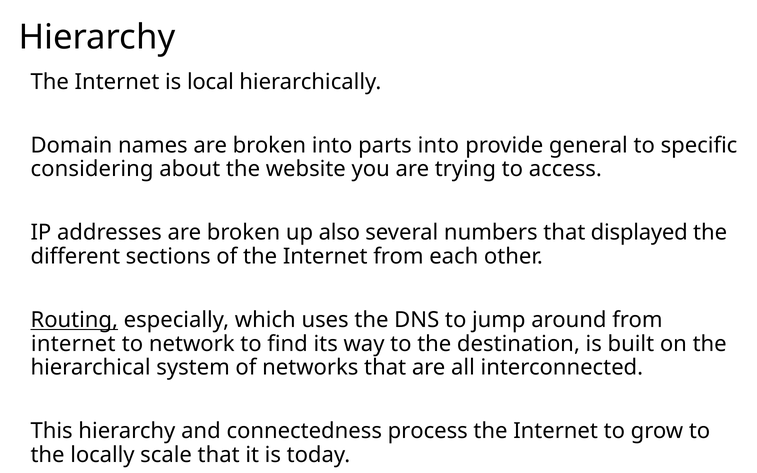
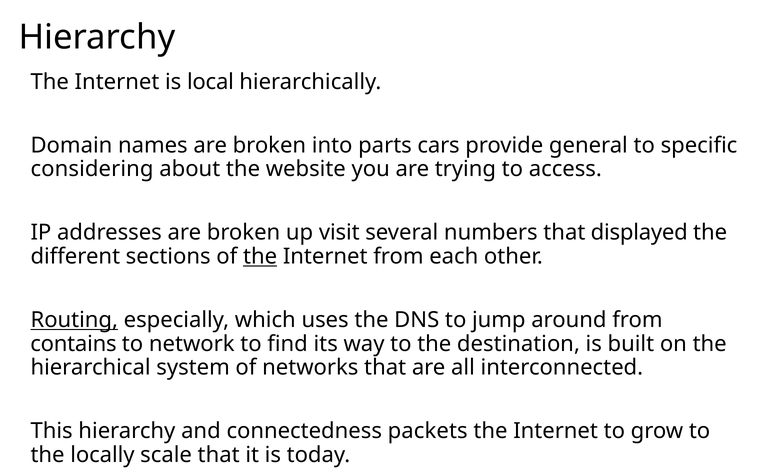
parts into: into -> cars
also: also -> visit
the at (260, 257) underline: none -> present
internet at (73, 344): internet -> contains
process: process -> packets
